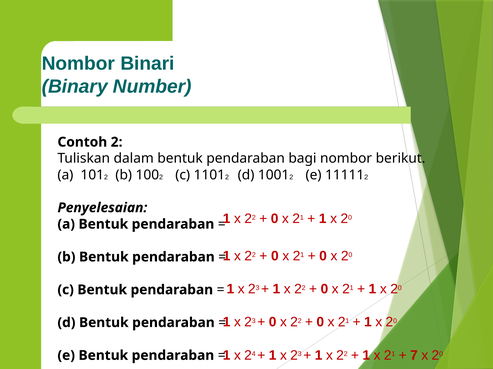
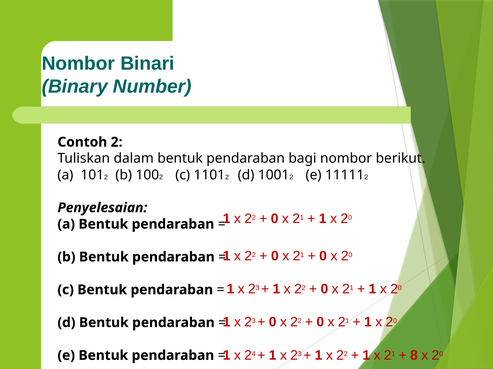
7: 7 -> 8
